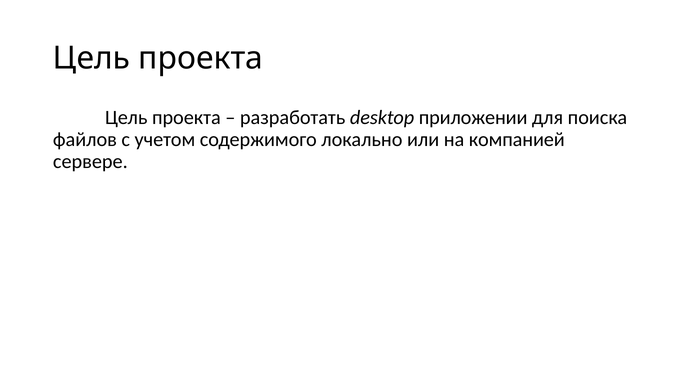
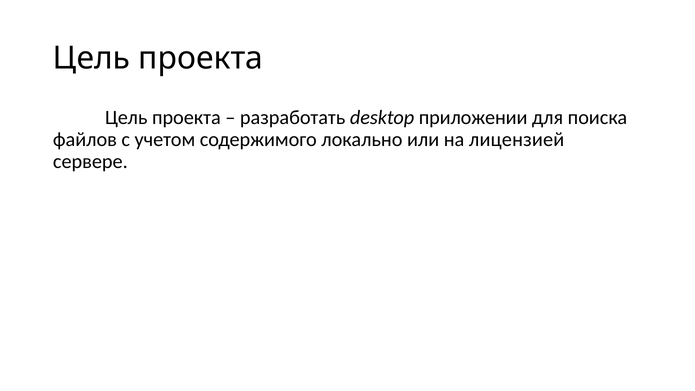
компанией: компанией -> лицензией
